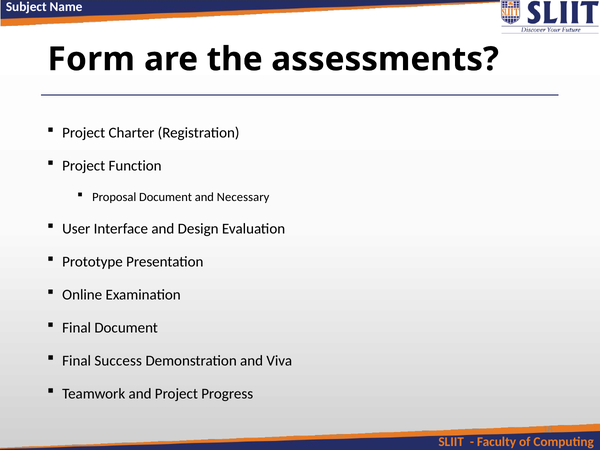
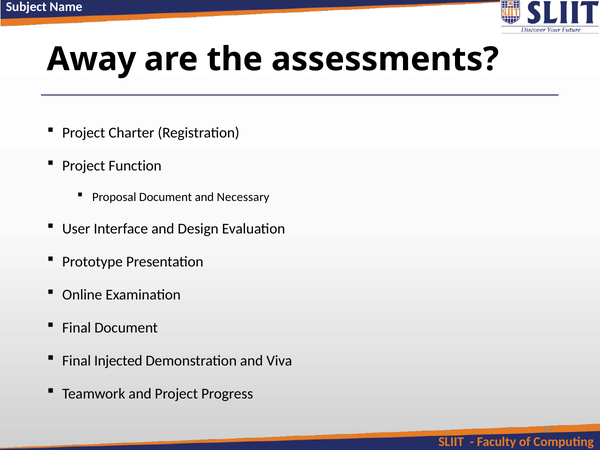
Form: Form -> Away
Success: Success -> Injected
